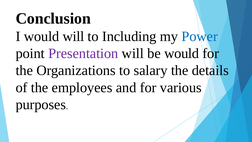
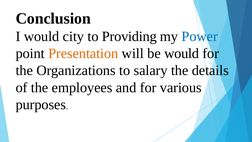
would will: will -> city
Including: Including -> Providing
Presentation colour: purple -> orange
